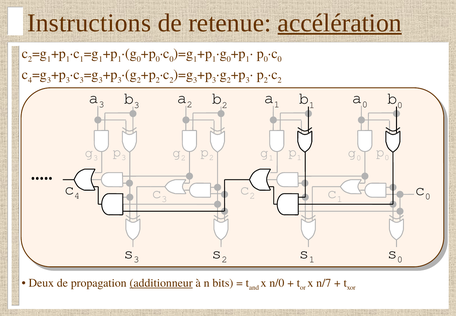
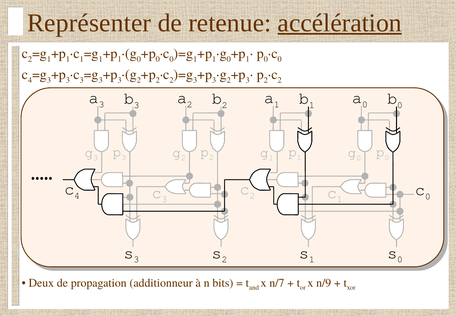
Instructions: Instructions -> Représenter
additionneur underline: present -> none
n/0: n/0 -> n/7
n/7: n/7 -> n/9
